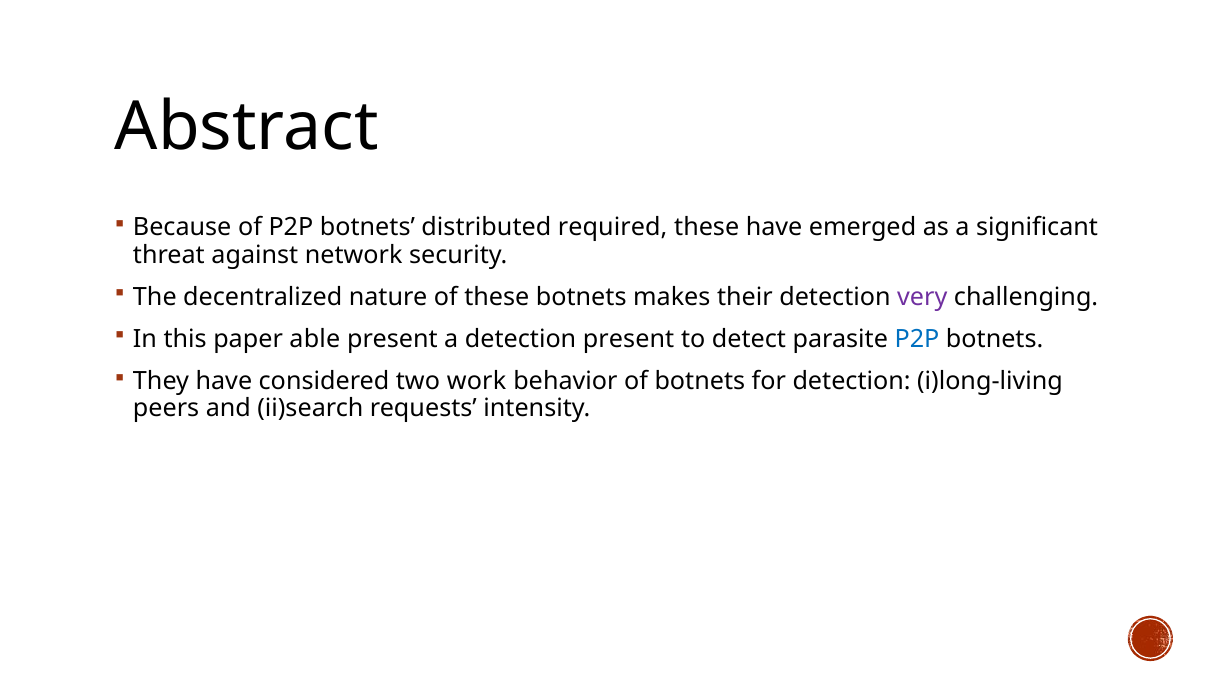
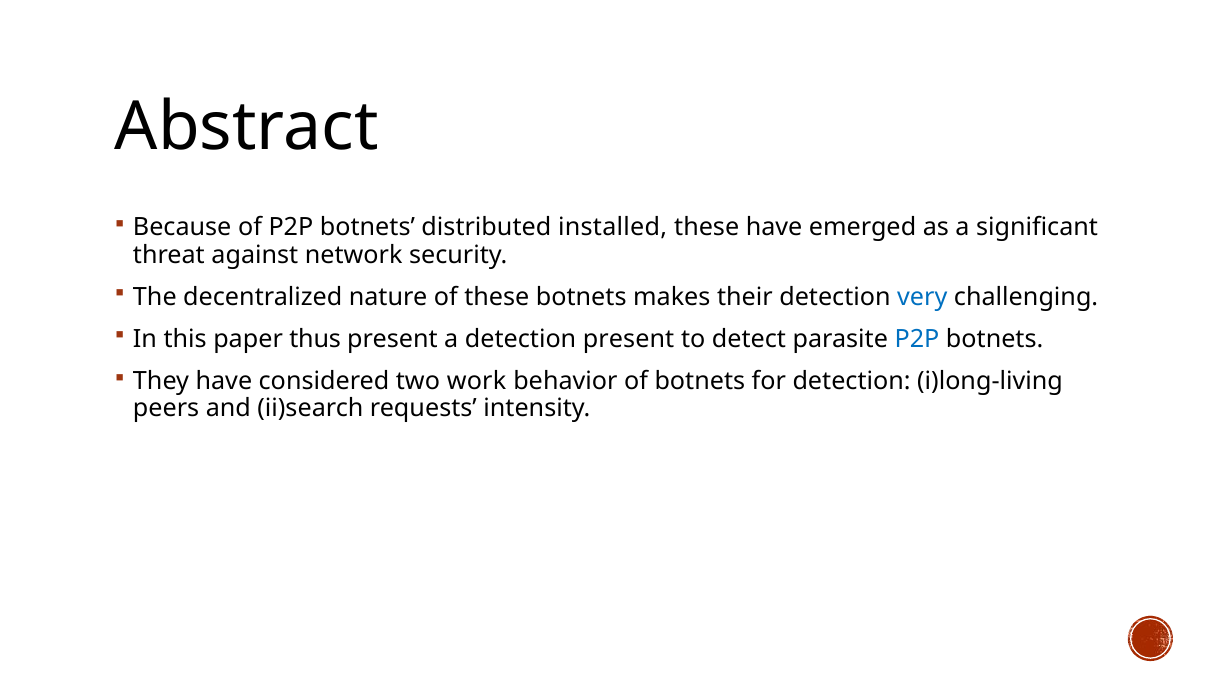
required: required -> installed
very colour: purple -> blue
able: able -> thus
